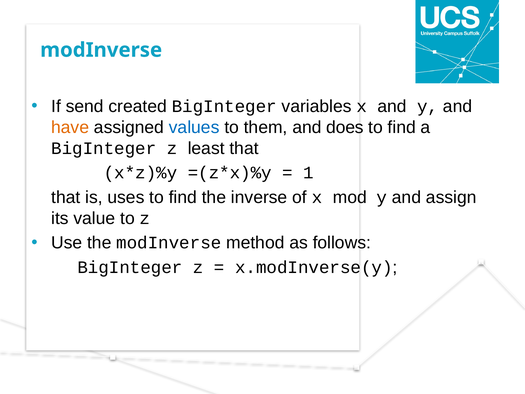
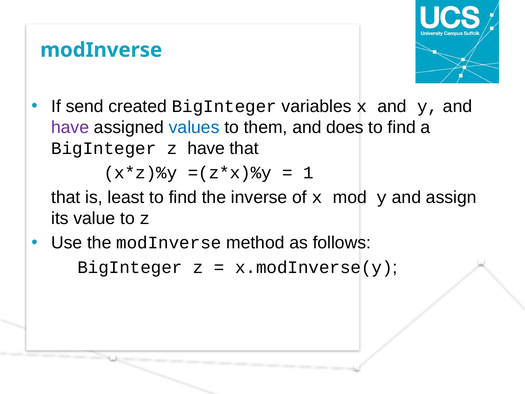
have at (70, 127) colour: orange -> purple
z least: least -> have
uses: uses -> least
